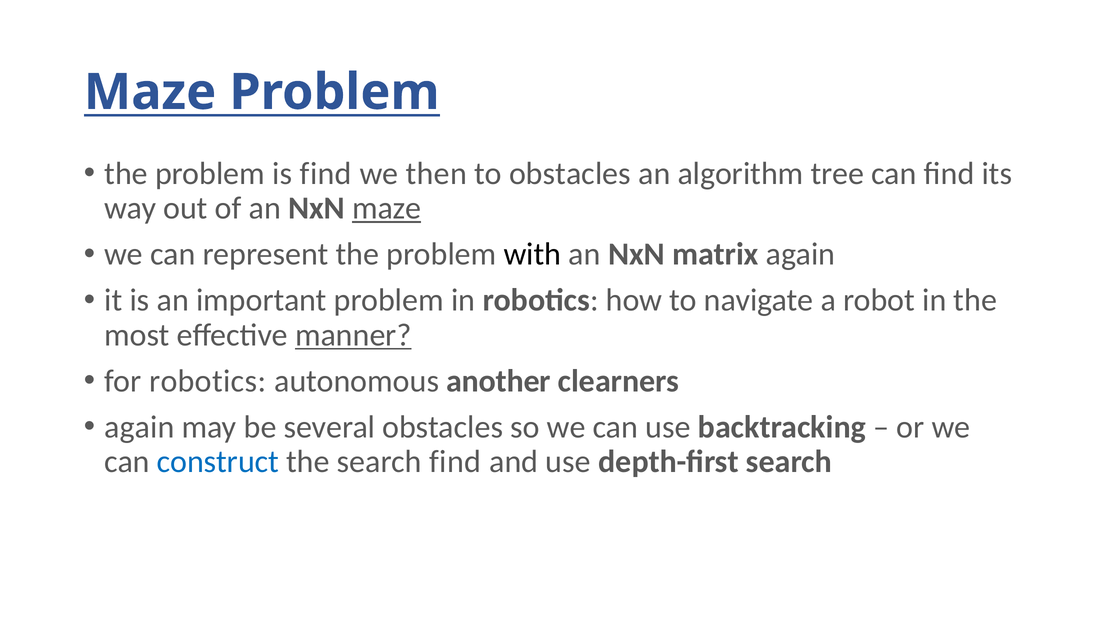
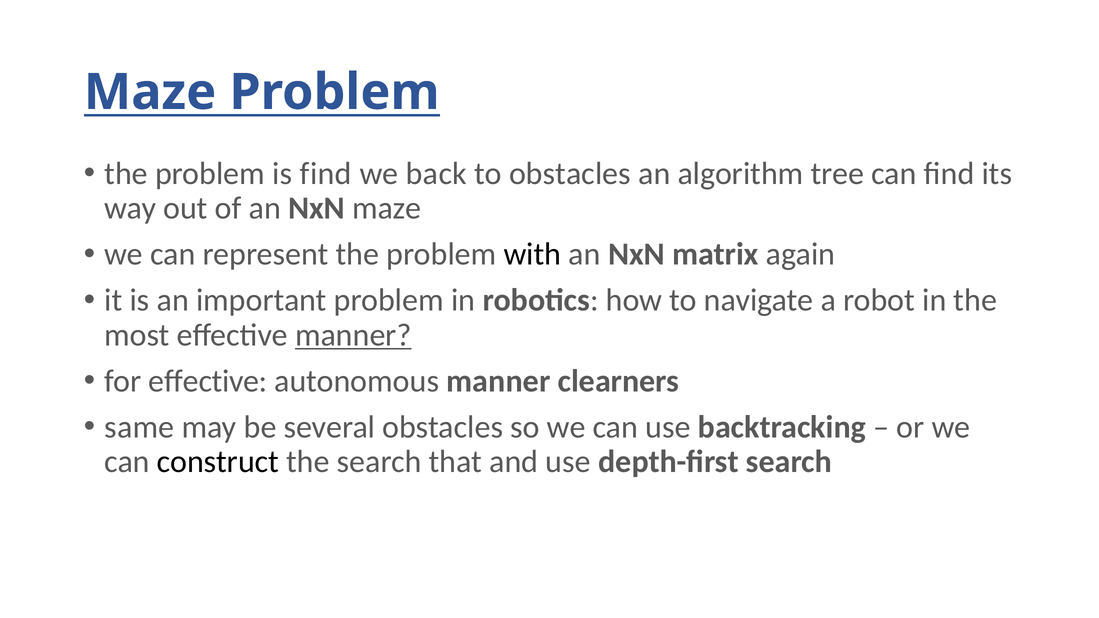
then: then -> back
maze at (387, 208) underline: present -> none
for robotics: robotics -> effective
autonomous another: another -> manner
again at (139, 427): again -> same
construct colour: blue -> black
search find: find -> that
